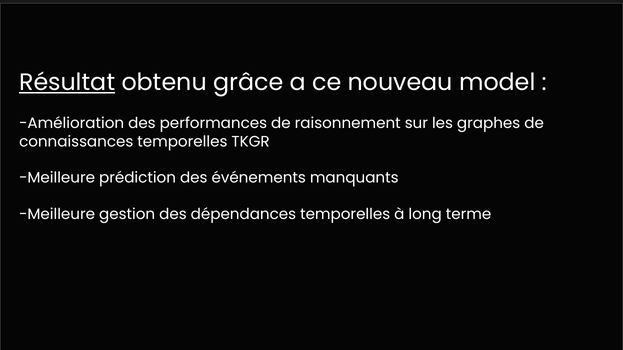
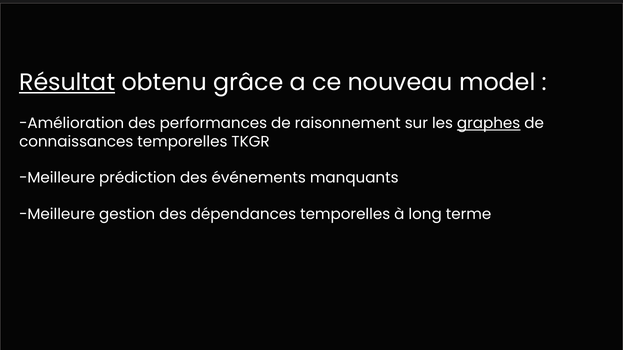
graphes underline: none -> present
